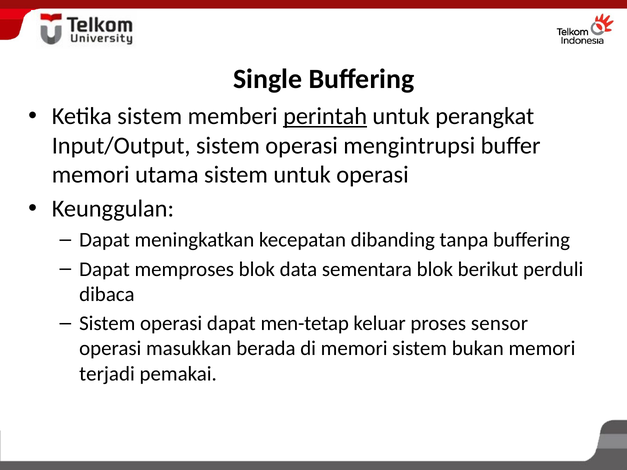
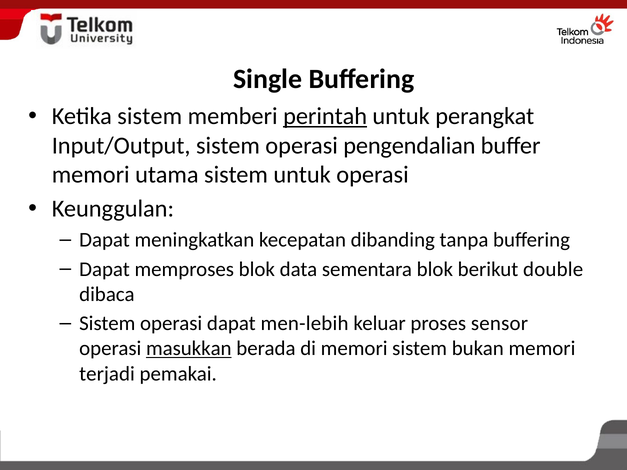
mengintrupsi: mengintrupsi -> pengendalian
perduli: perduli -> double
men-tetap: men-tetap -> men-lebih
masukkan underline: none -> present
